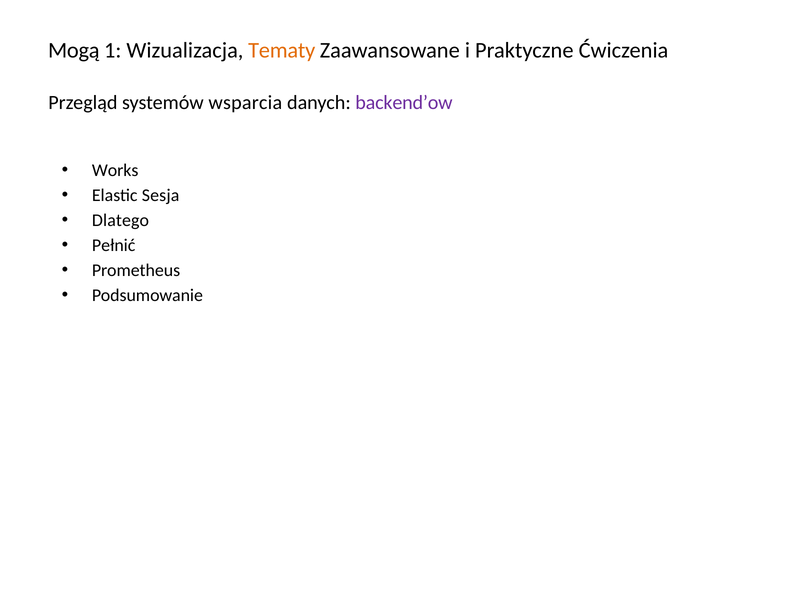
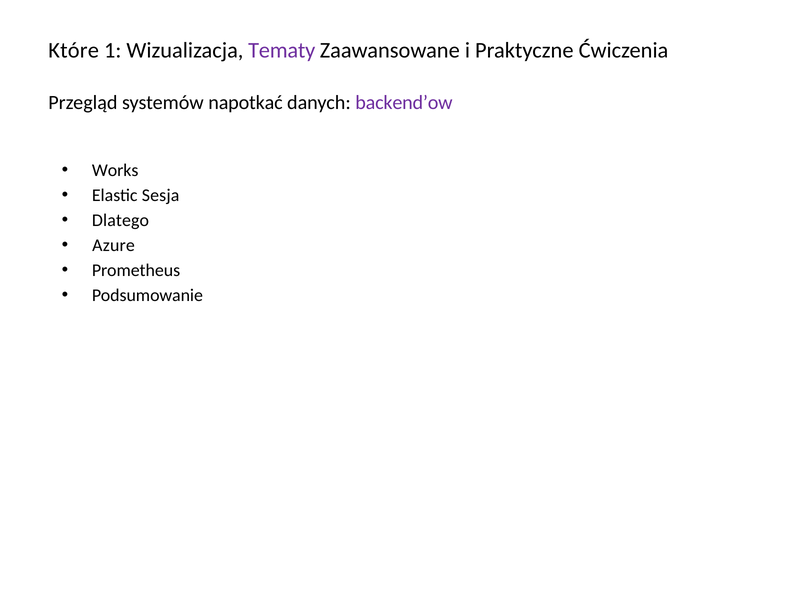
Mogą: Mogą -> Które
Tematy colour: orange -> purple
wsparcia: wsparcia -> napotkać
Pełnić: Pełnić -> Azure
